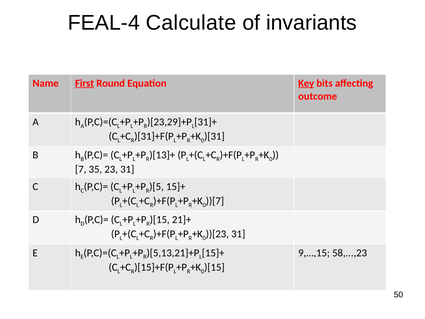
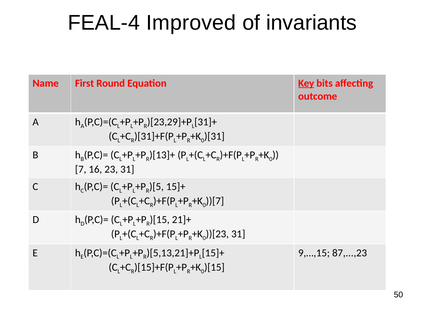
Calculate: Calculate -> Improved
First underline: present -> none
35: 35 -> 16
58,...,23: 58,...,23 -> 87,...,23
